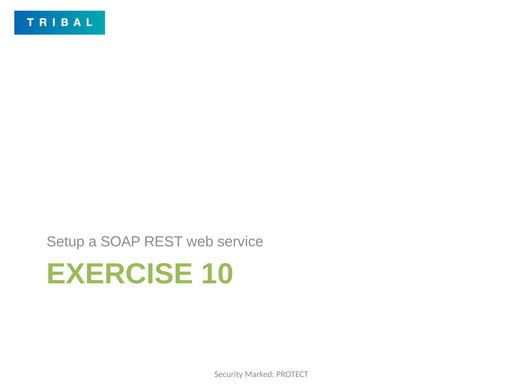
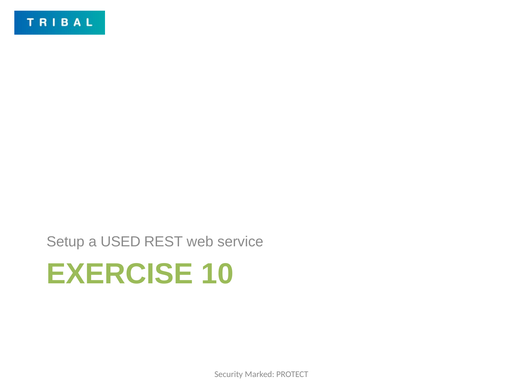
SOAP: SOAP -> USED
